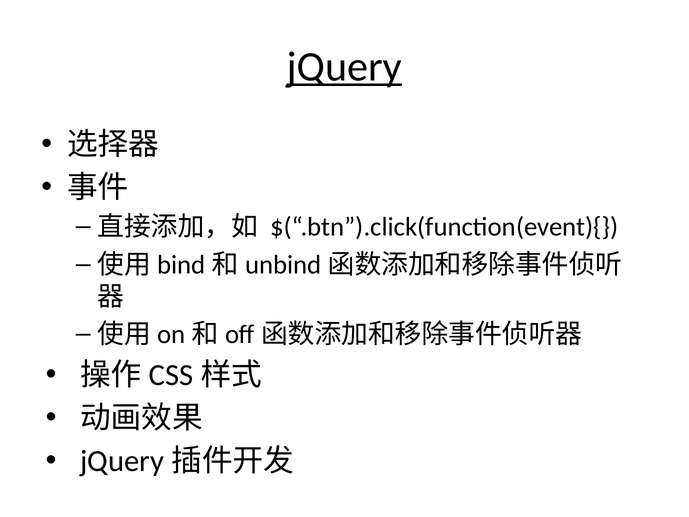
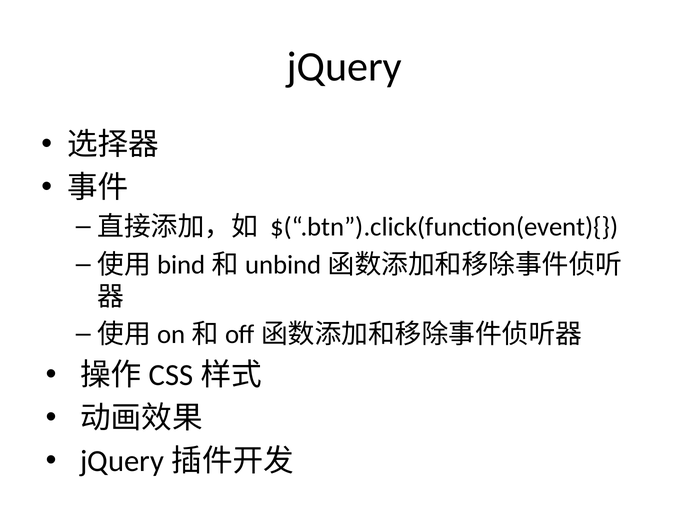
jQuery underline: present -> none
